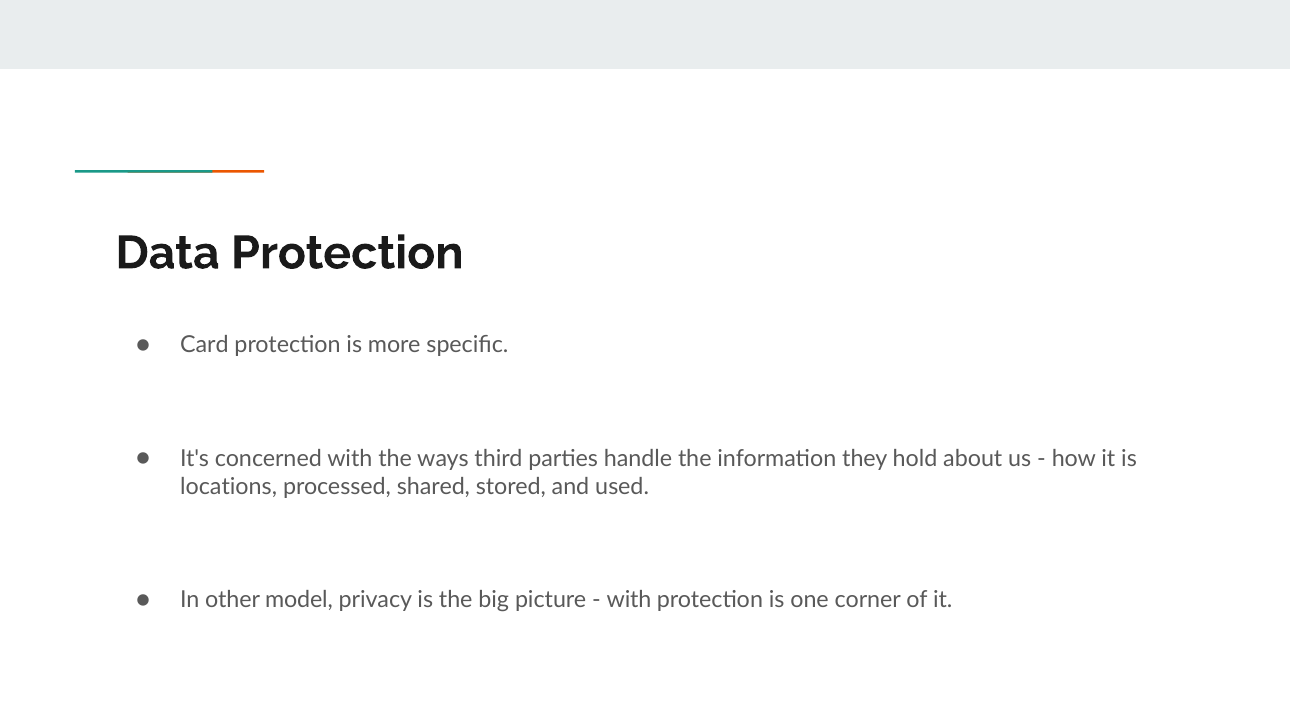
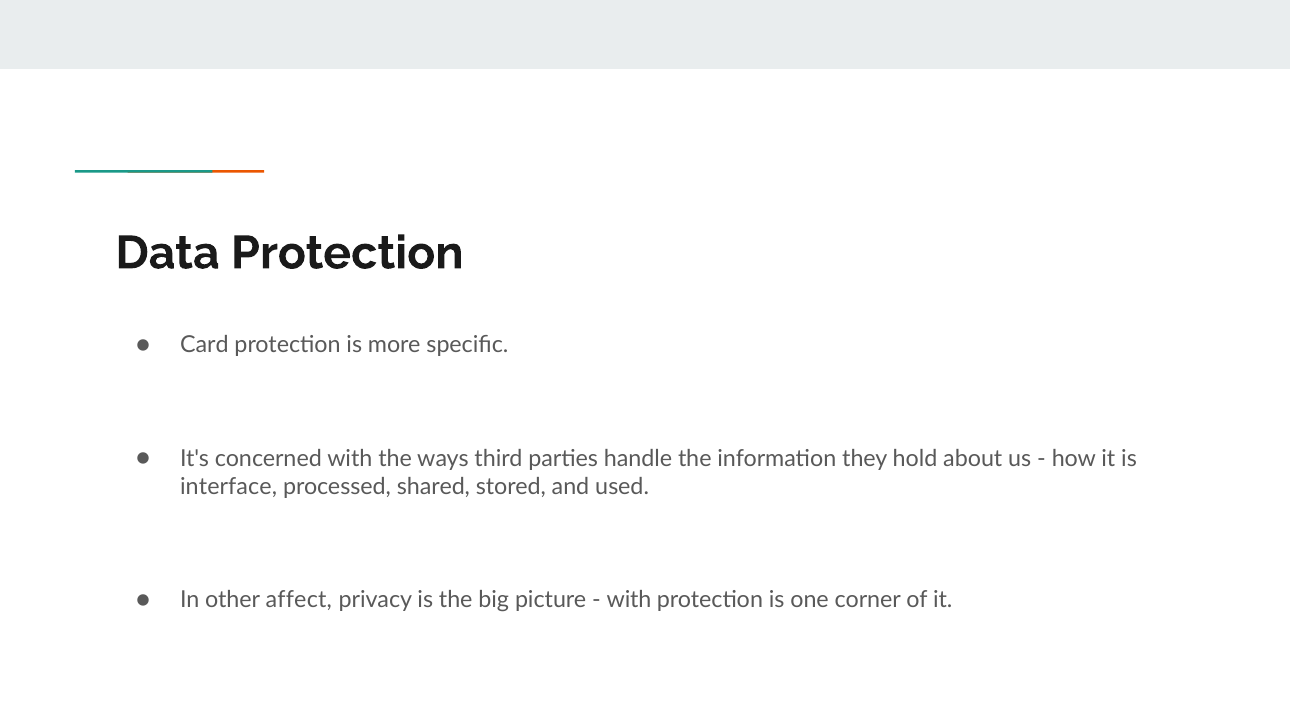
locations: locations -> interface
model: model -> affect
